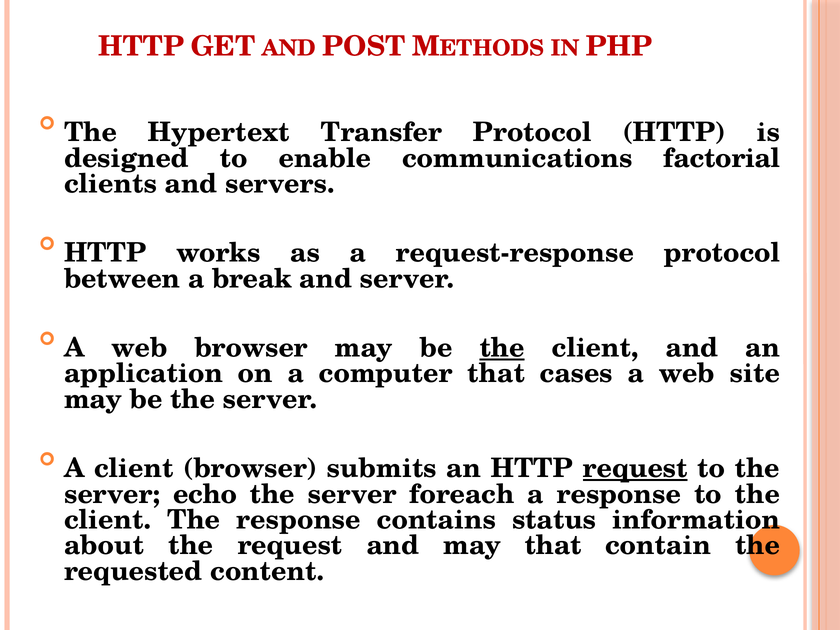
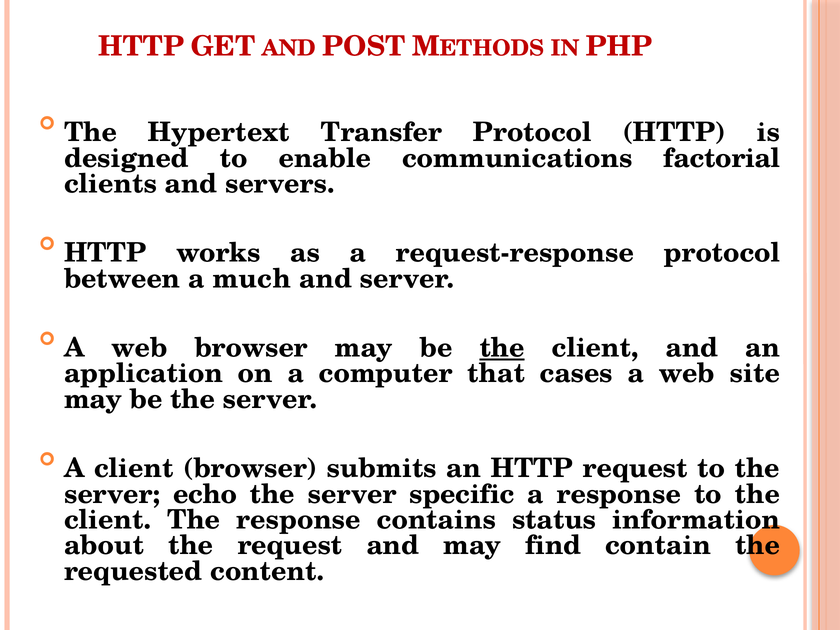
break: break -> much
request at (635, 468) underline: present -> none
foreach: foreach -> specific
may that: that -> find
